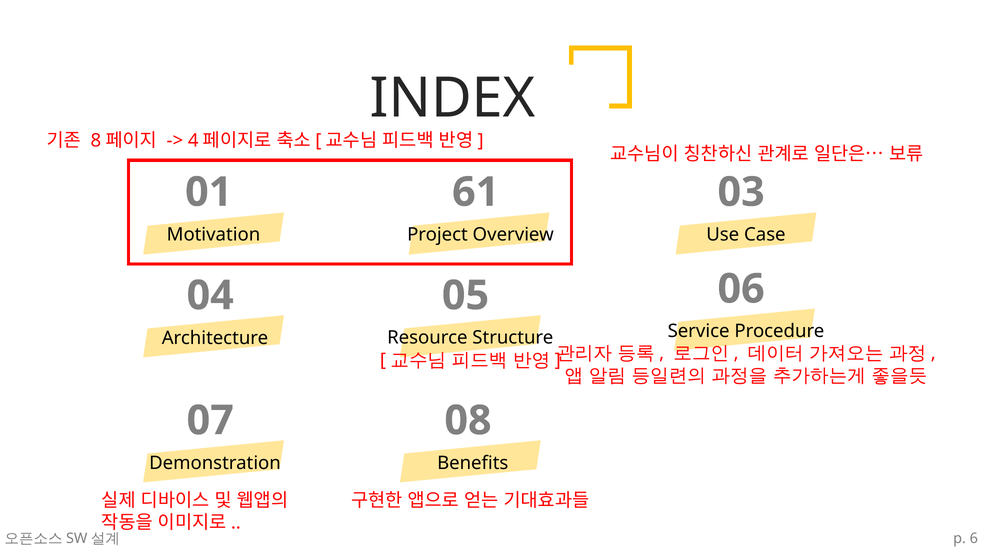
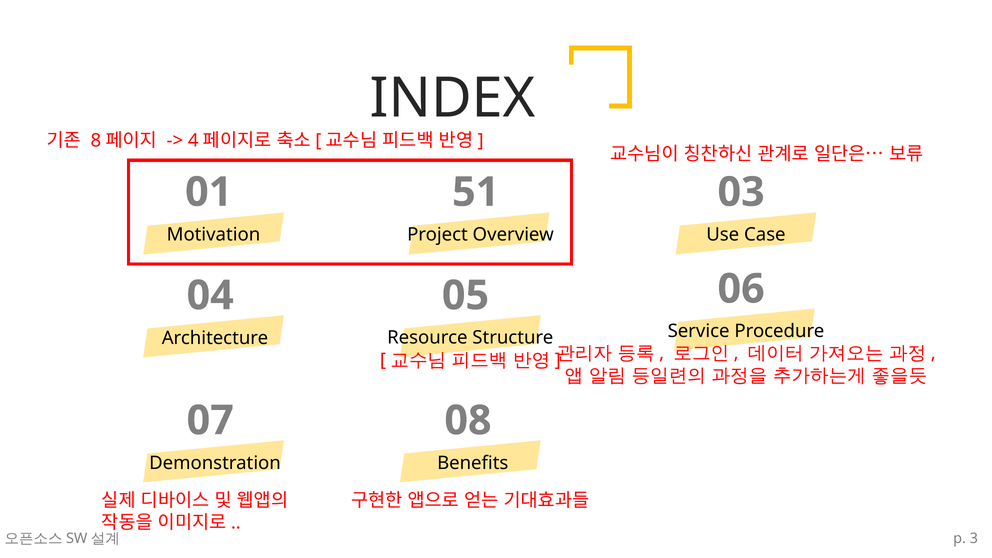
61: 61 -> 51
6: 6 -> 3
